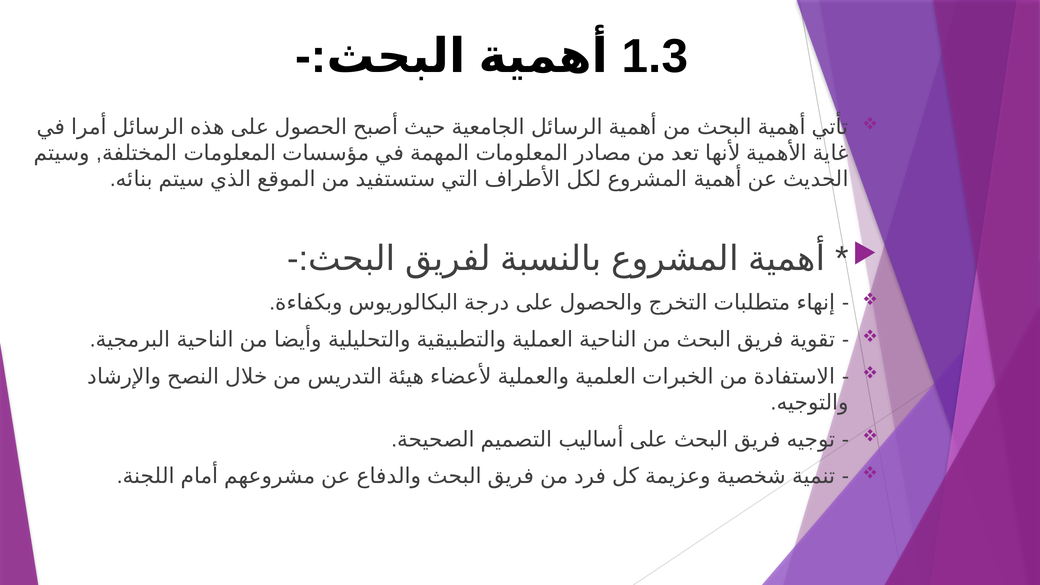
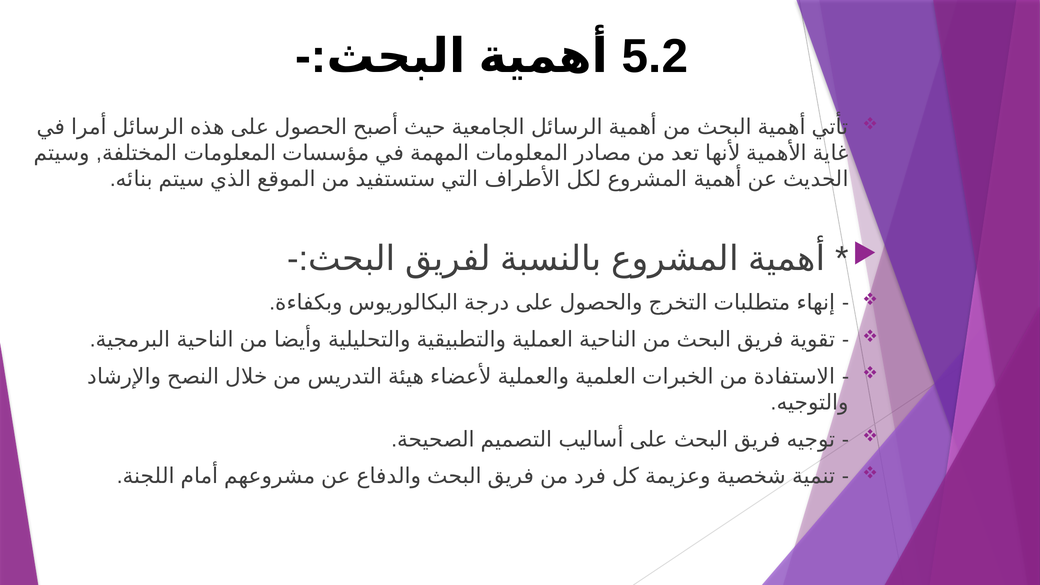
1.3: 1.3 -> 5.2
